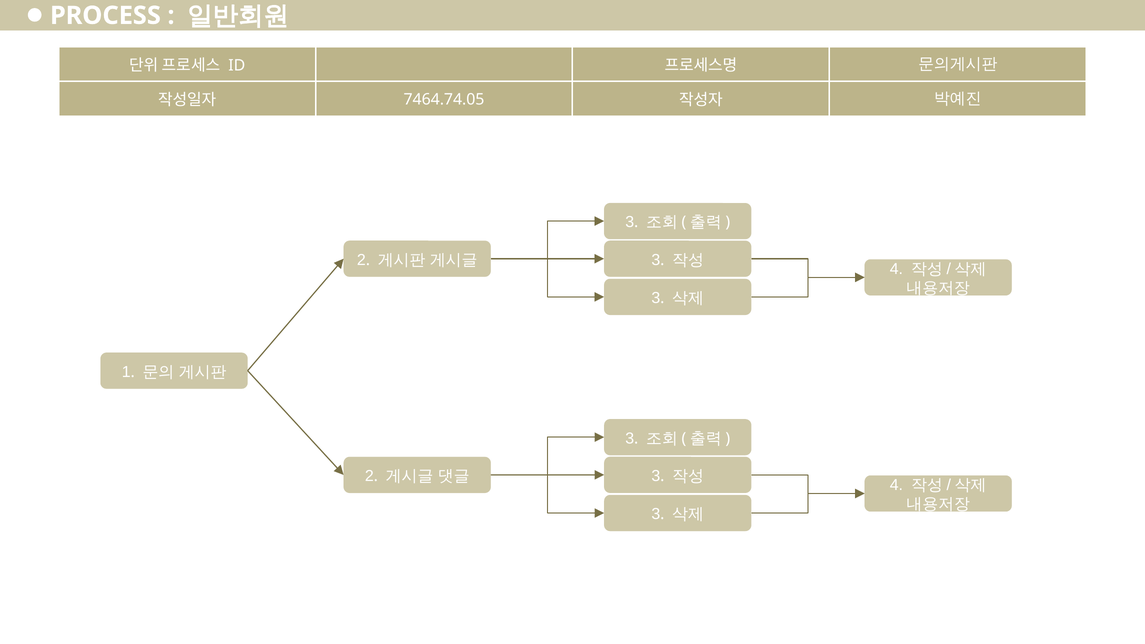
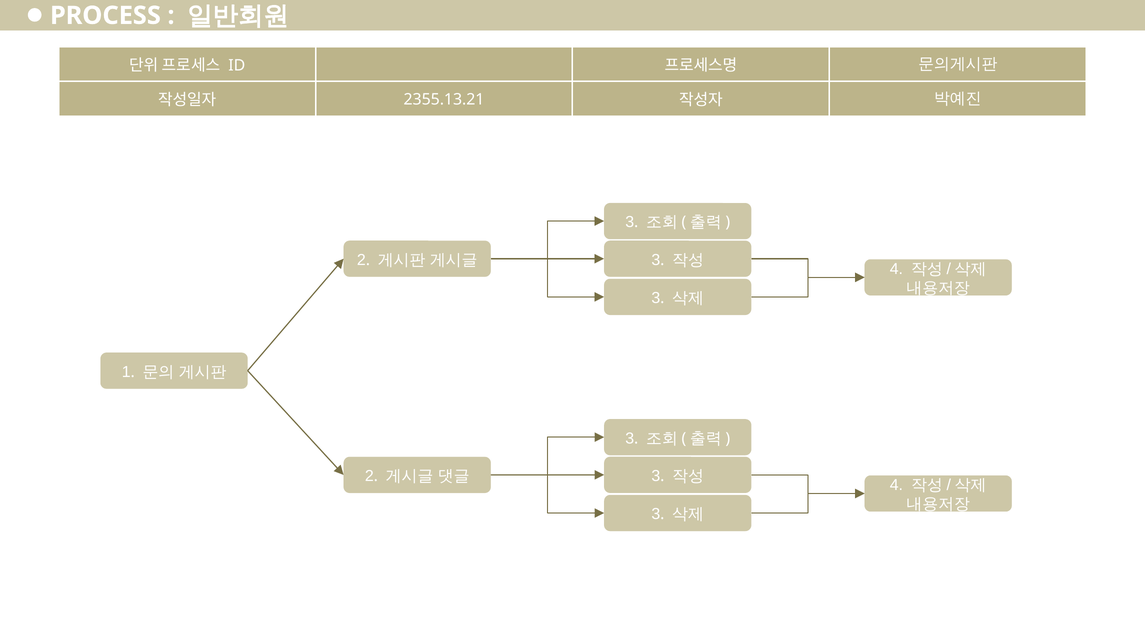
7464.74.05: 7464.74.05 -> 2355.13.21
